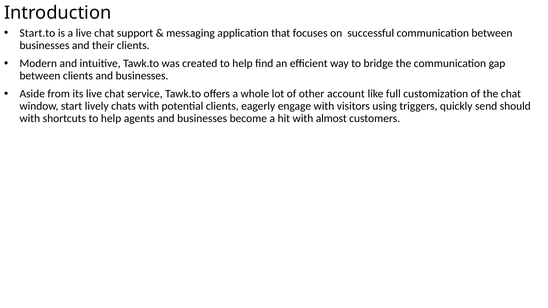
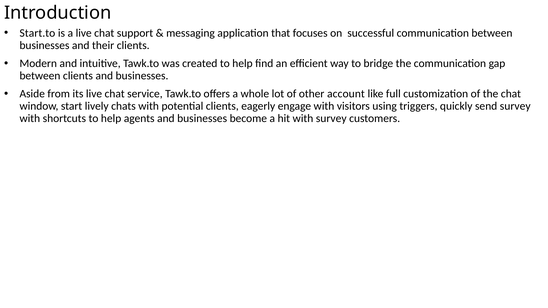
send should: should -> survey
with almost: almost -> survey
